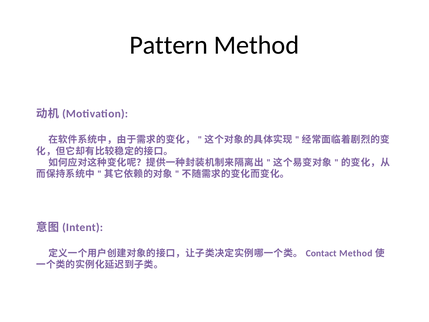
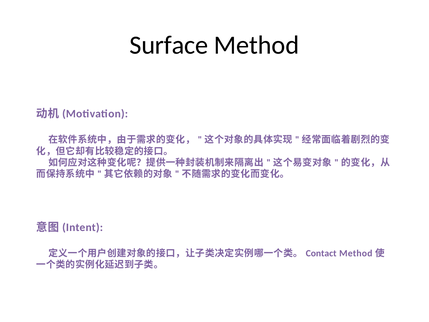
Pattern: Pattern -> Surface
